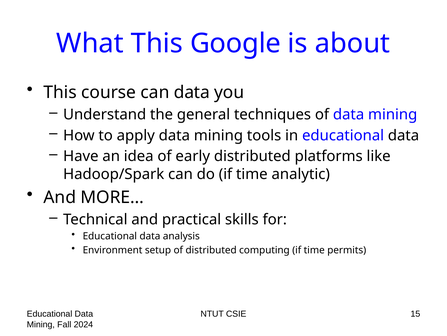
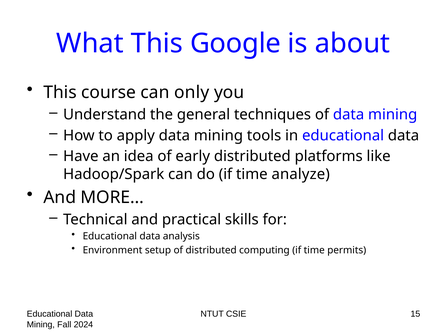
can data: data -> only
analytic: analytic -> analyze
